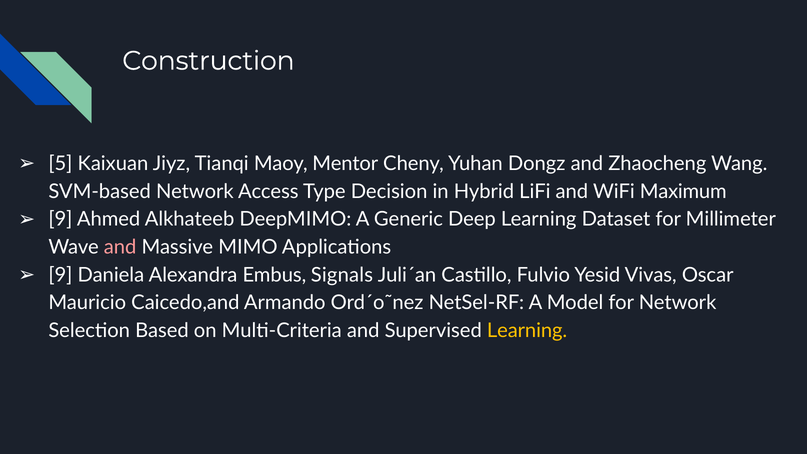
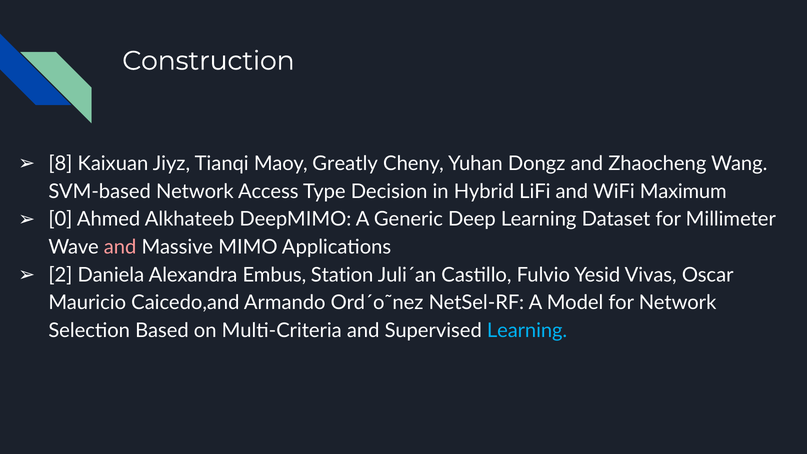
5: 5 -> 8
Mentor: Mentor -> Greatly
9 at (60, 219): 9 -> 0
9 at (60, 275): 9 -> 2
Signals: Signals -> Station
Learning at (527, 331) colour: yellow -> light blue
